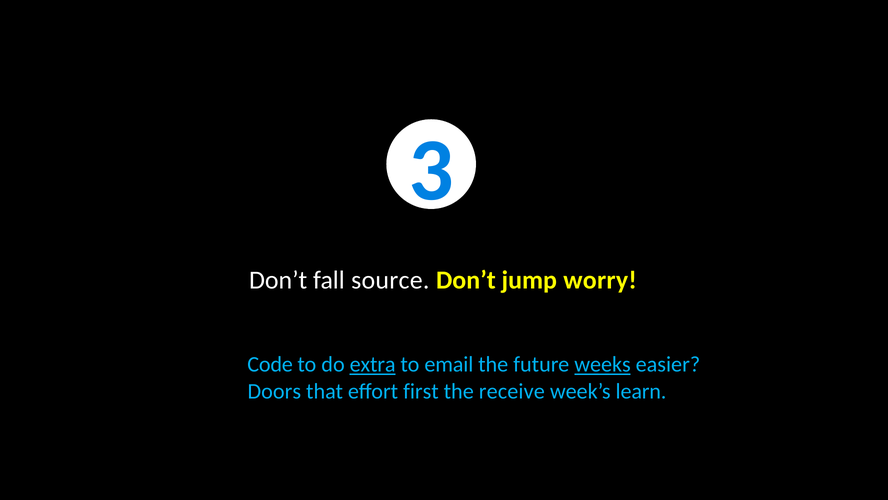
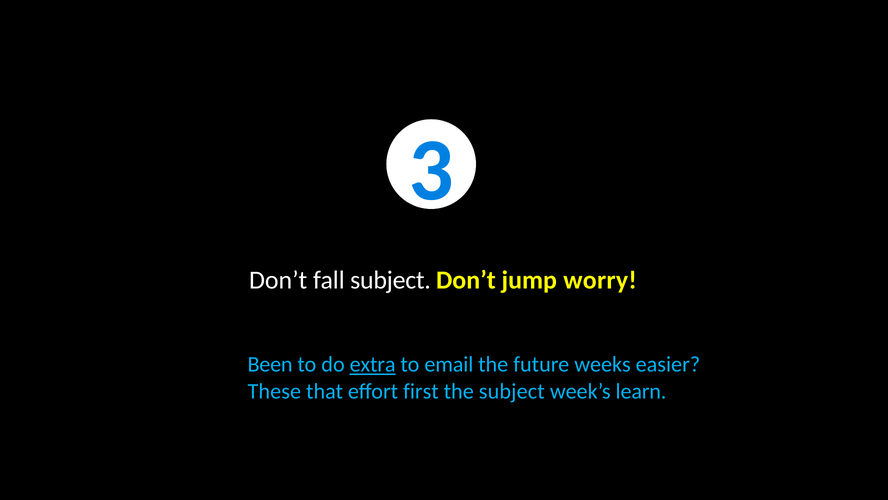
fall source: source -> subject
Code: Code -> Been
weeks underline: present -> none
Doors: Doors -> These
the receive: receive -> subject
